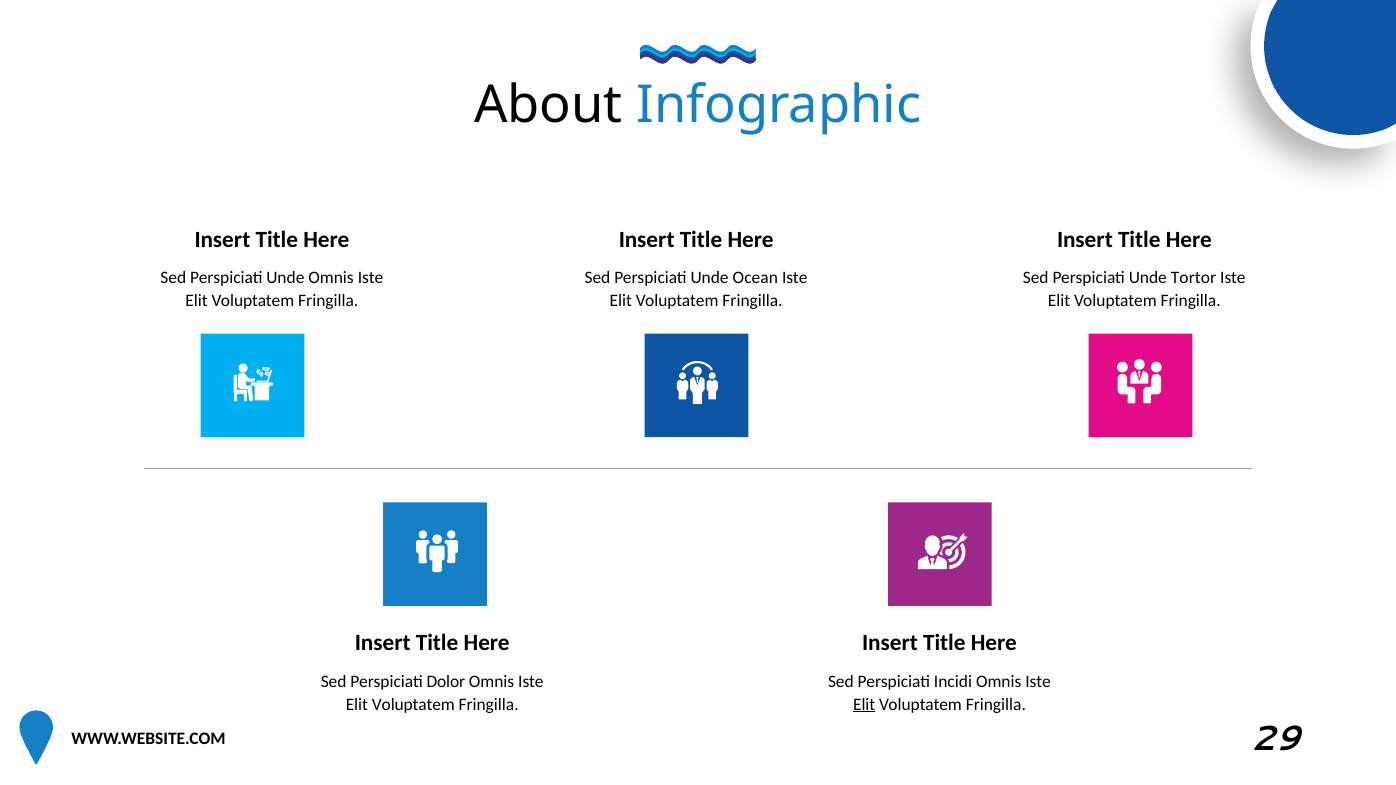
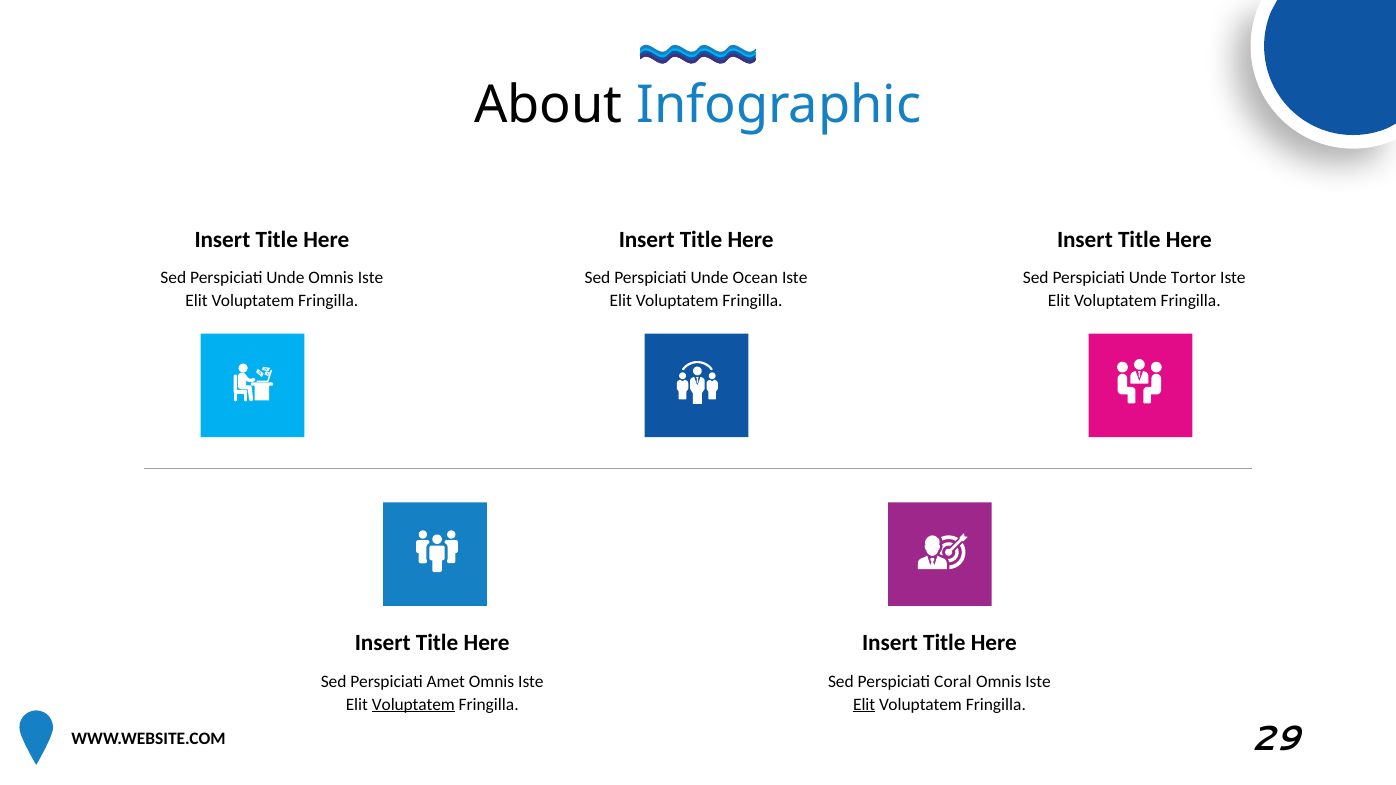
Dolor: Dolor -> Amet
Incidi: Incidi -> Coral
Voluptatem at (413, 705) underline: none -> present
